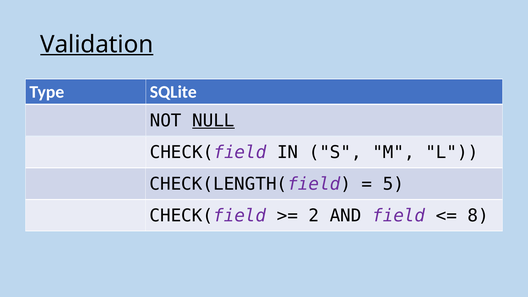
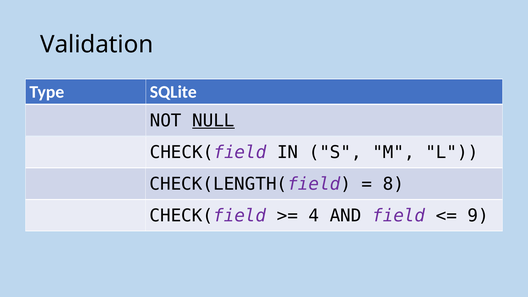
Validation underline: present -> none
5: 5 -> 8
2: 2 -> 4
8: 8 -> 9
